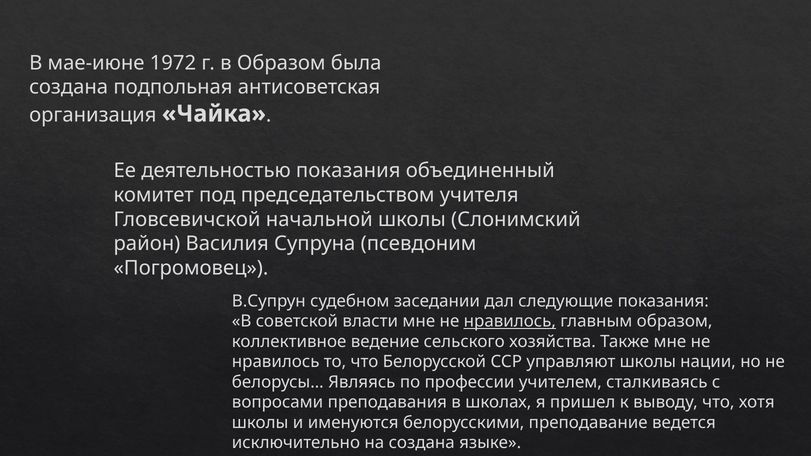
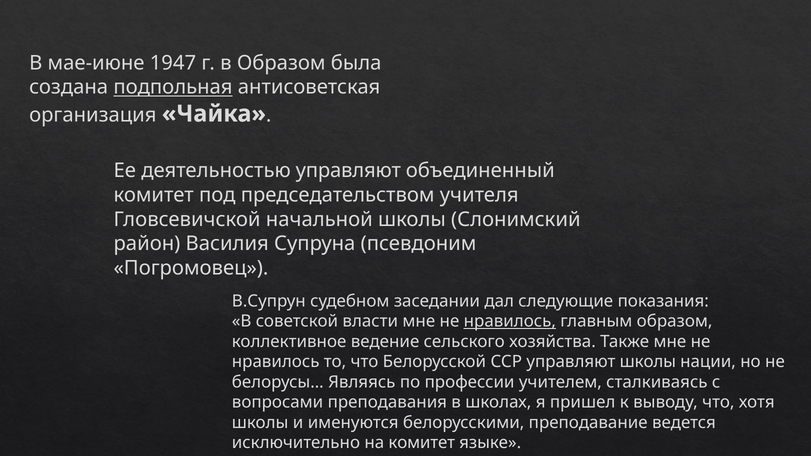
1972: 1972 -> 1947
подпольная underline: none -> present
деятельностью показания: показания -> управляют
на создана: создана -> комитет
